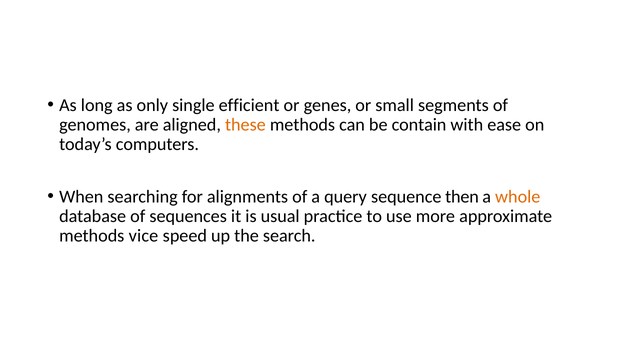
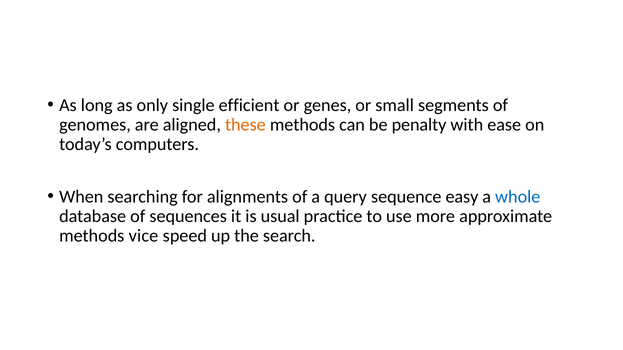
contain: contain -> penalty
then: then -> easy
whole colour: orange -> blue
